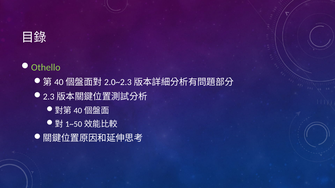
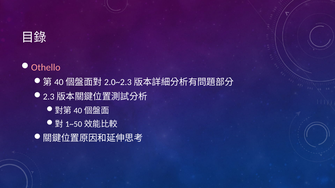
Othello colour: light green -> pink
